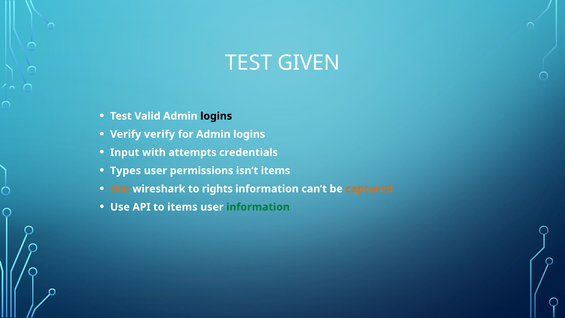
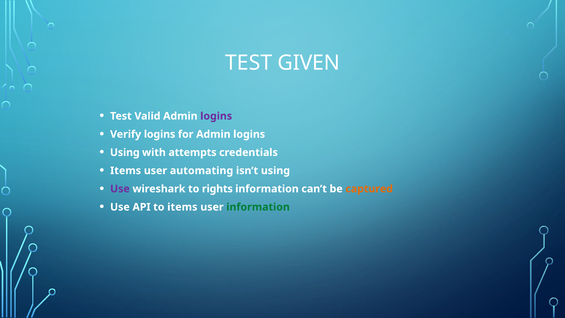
logins at (216, 116) colour: black -> purple
Verify verify: verify -> logins
Input at (125, 152): Input -> Using
Types at (126, 171): Types -> Items
permissions: permissions -> automating
isn’t items: items -> using
Use at (120, 189) colour: orange -> purple
